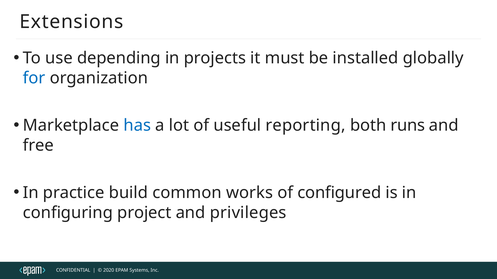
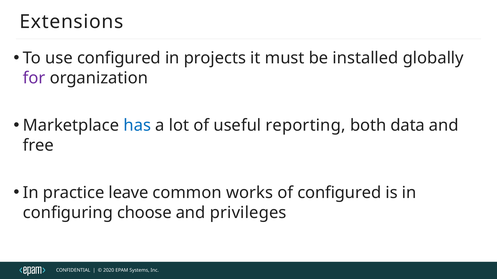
use depending: depending -> configured
for colour: blue -> purple
runs: runs -> data
build: build -> leave
project: project -> choose
